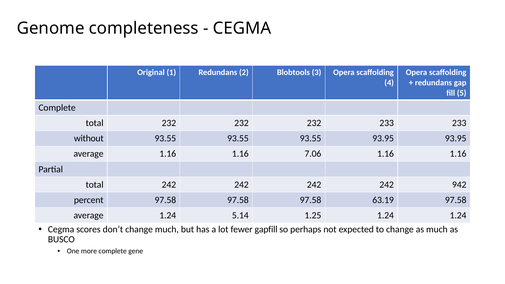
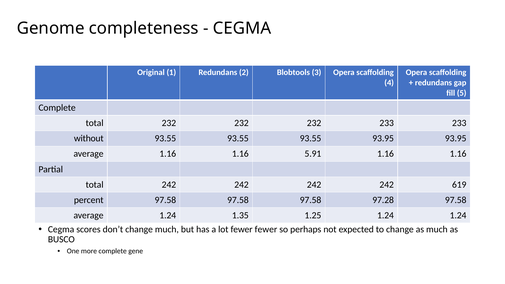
7.06: 7.06 -> 5.91
942: 942 -> 619
63.19: 63.19 -> 97.28
5.14: 5.14 -> 1.35
fewer gapfill: gapfill -> fewer
